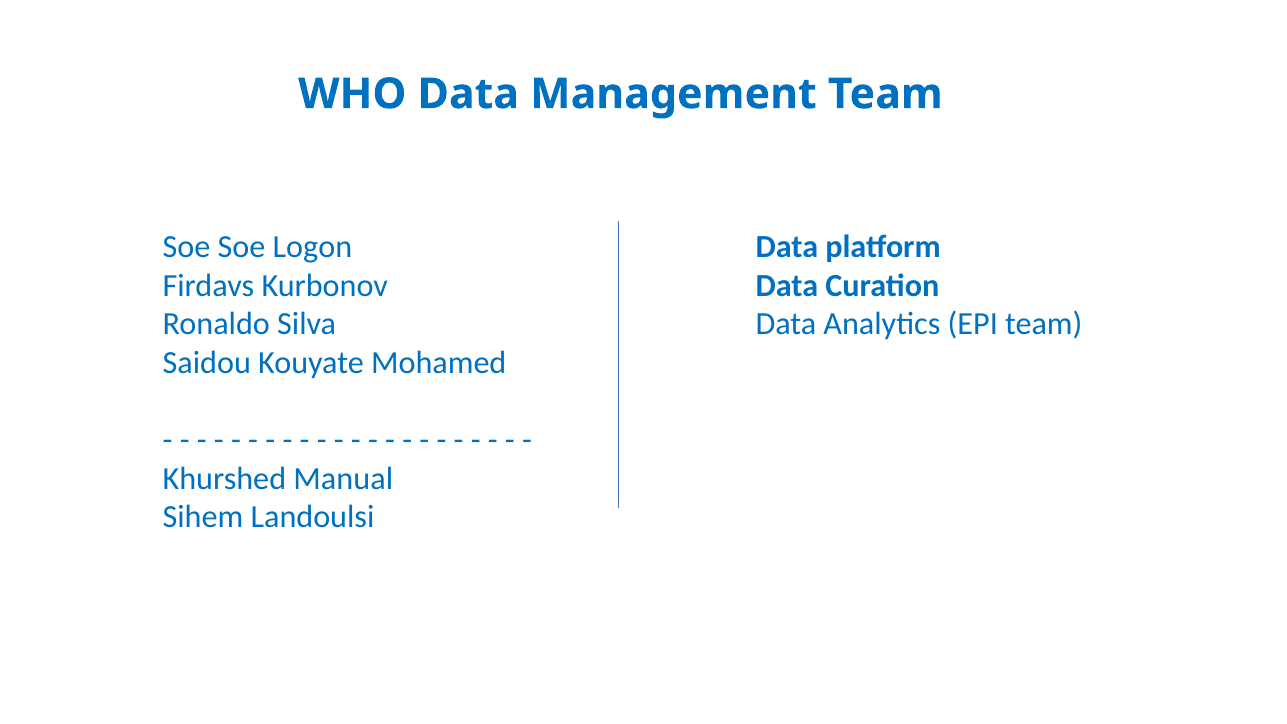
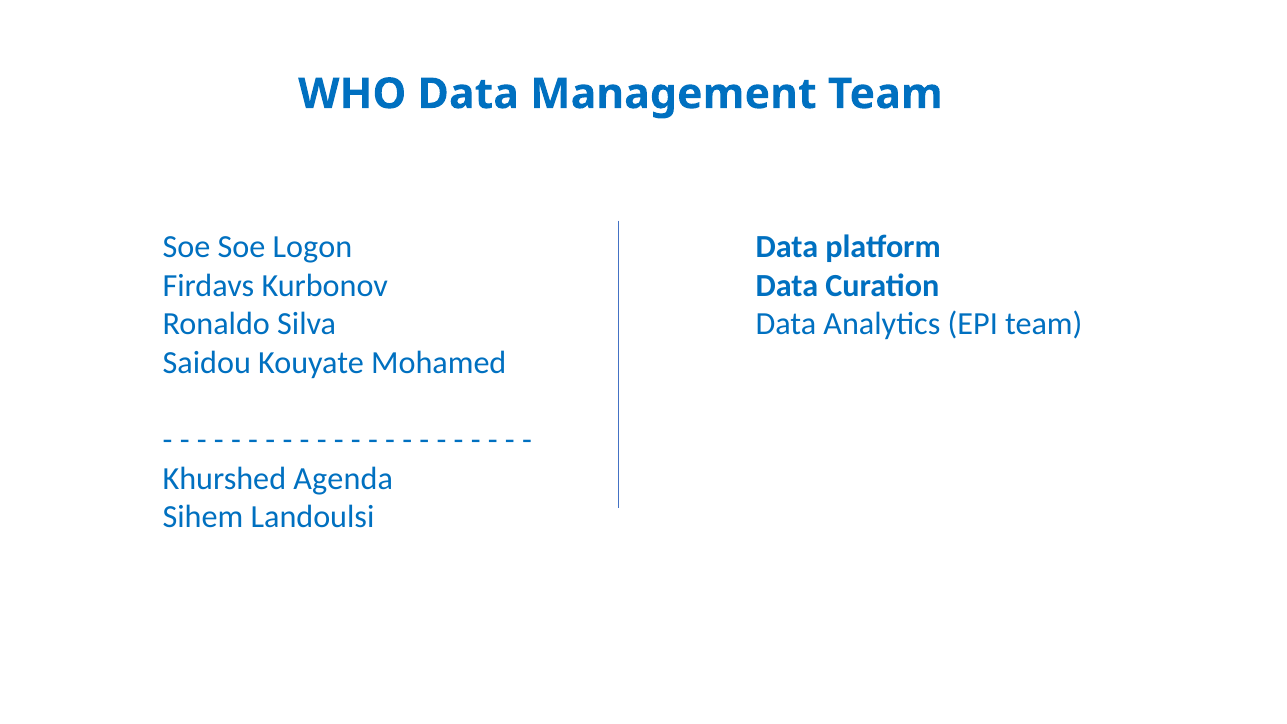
Manual: Manual -> Agenda
